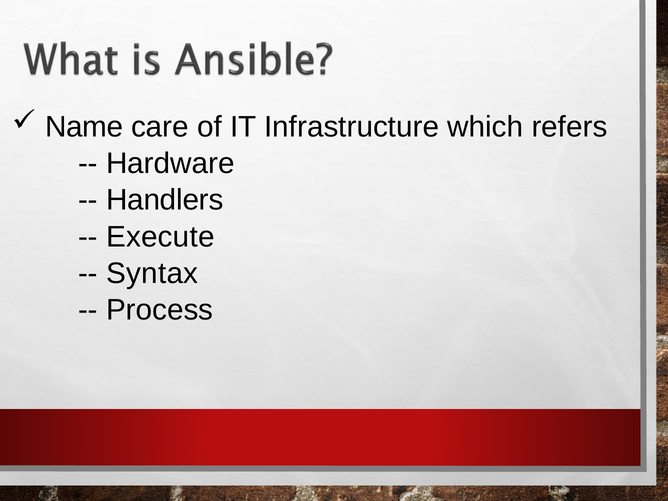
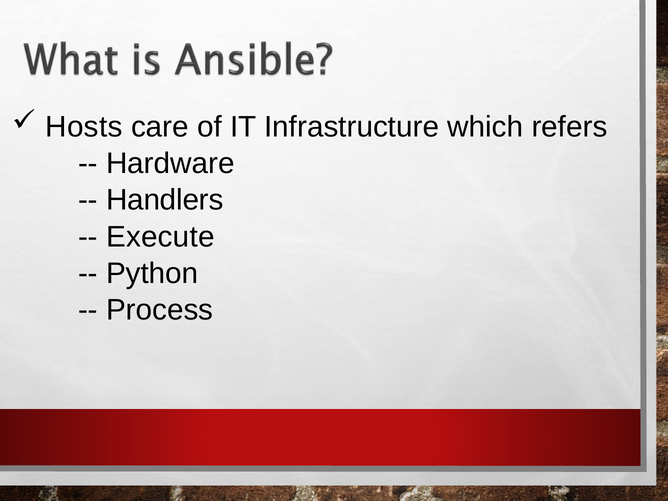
Name: Name -> Hosts
Syntax: Syntax -> Python
